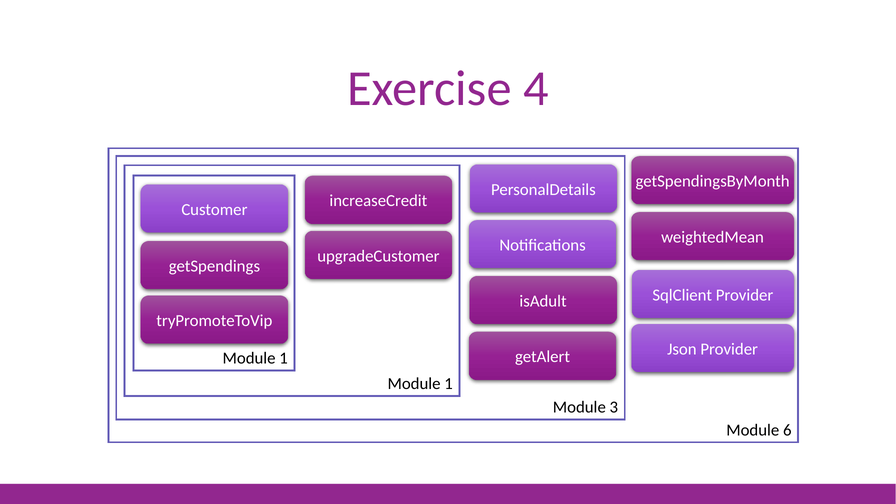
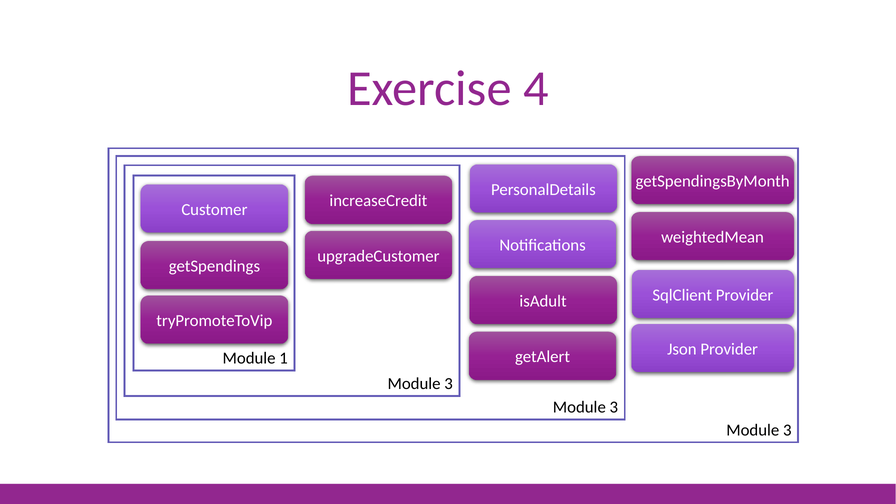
1 at (449, 384): 1 -> 3
6 at (787, 430): 6 -> 3
